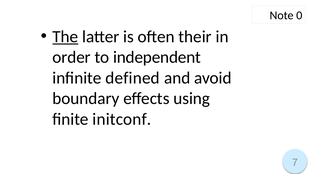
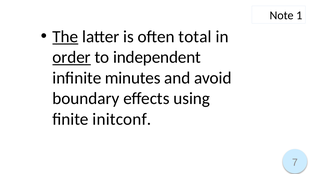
0: 0 -> 1
their: their -> total
order underline: none -> present
defined: defined -> minutes
